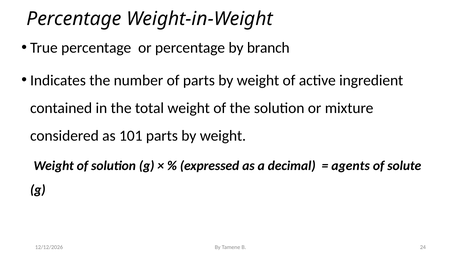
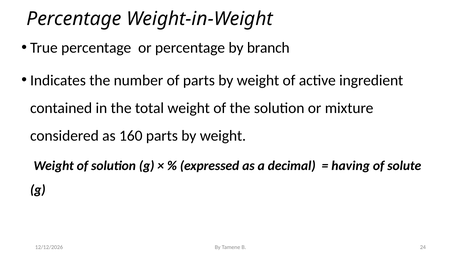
101: 101 -> 160
agents: agents -> having
